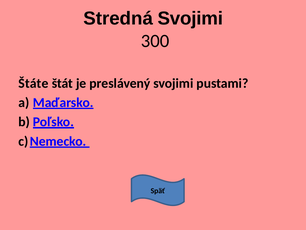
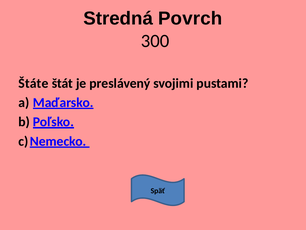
Stredná Svojimi: Svojimi -> Povrch
